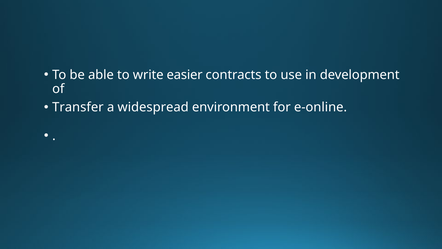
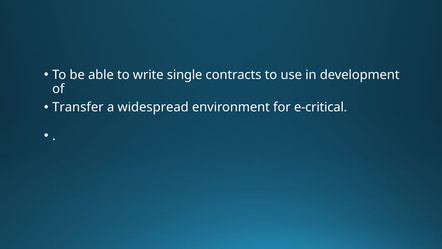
easier: easier -> single
e-online: e-online -> e-critical
